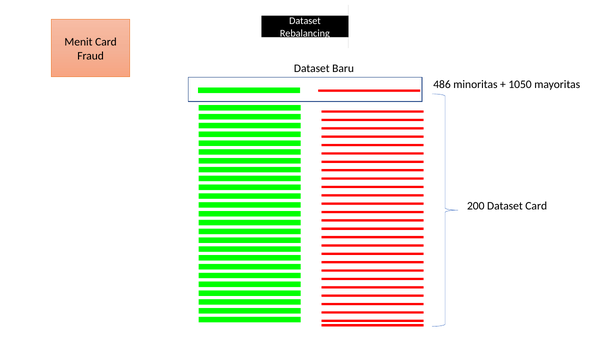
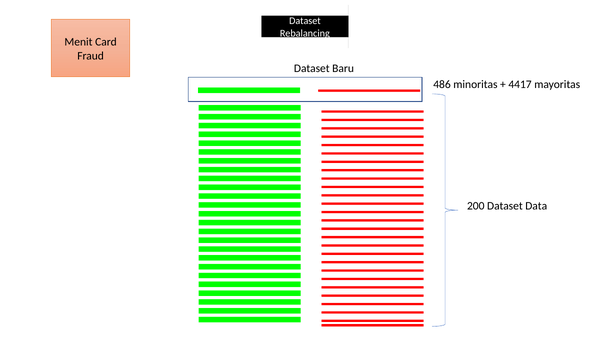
1050: 1050 -> 4417
Dataset Card: Card -> Data
